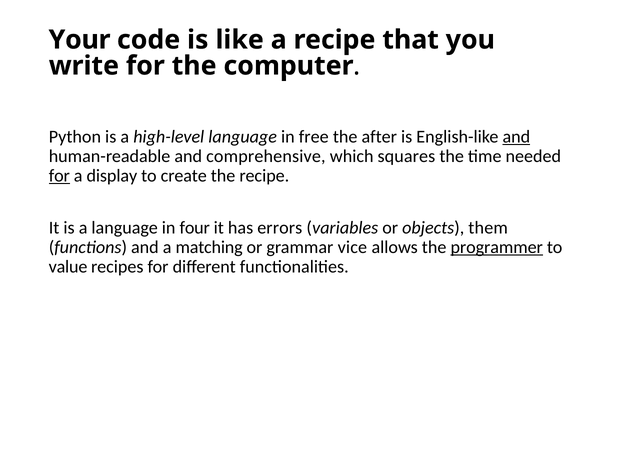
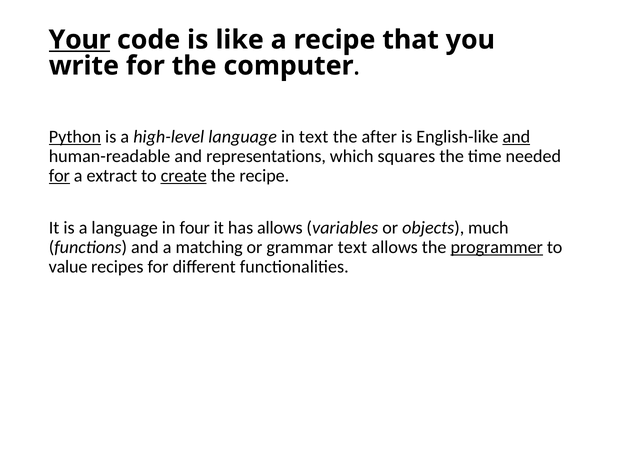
Your underline: none -> present
Python underline: none -> present
in free: free -> text
comprehensive: comprehensive -> representations
display: display -> extract
create underline: none -> present
has errors: errors -> allows
them: them -> much
grammar vice: vice -> text
